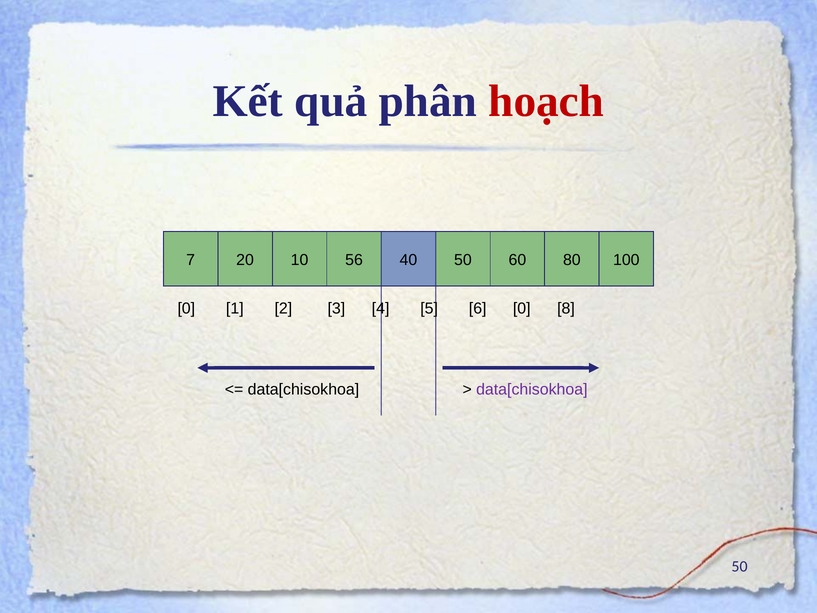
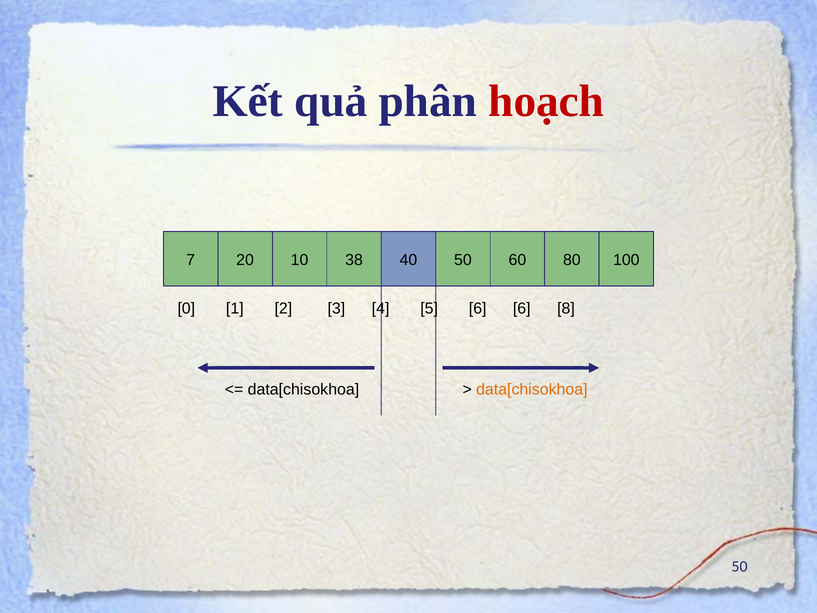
56: 56 -> 38
6 0: 0 -> 6
data[chisokhoa at (532, 389) colour: purple -> orange
